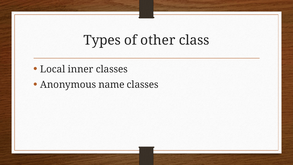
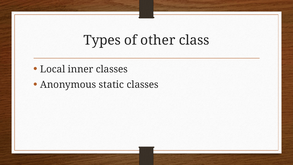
name: name -> static
